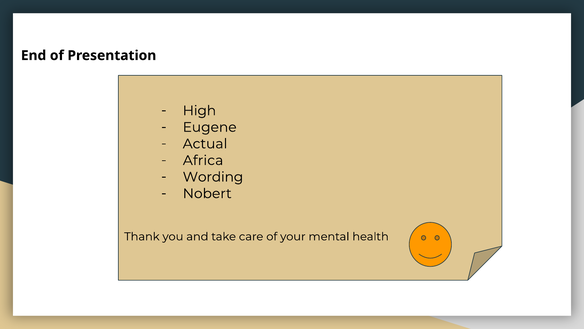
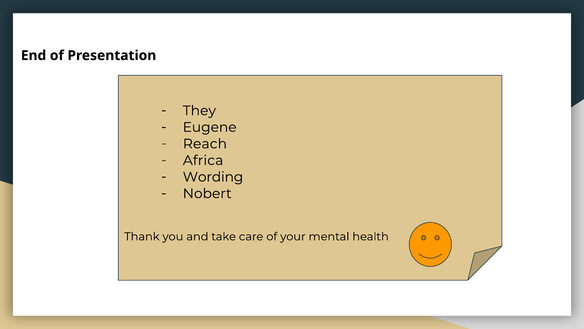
High: High -> They
Actual: Actual -> Reach
